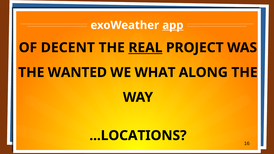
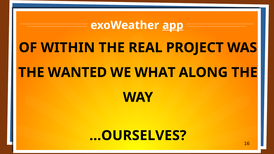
DECENT: DECENT -> WITHIN
REAL underline: present -> none
...LOCATIONS: ...LOCATIONS -> ...OURSELVES
